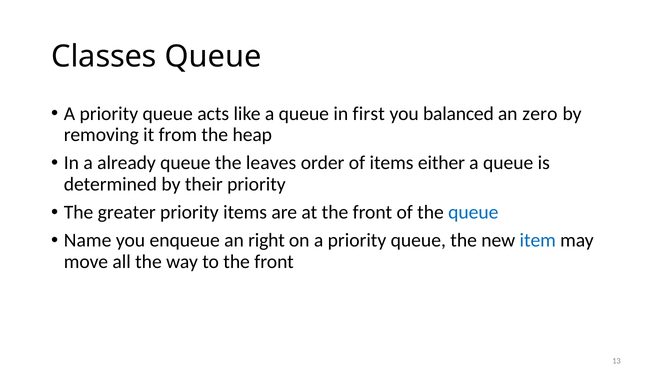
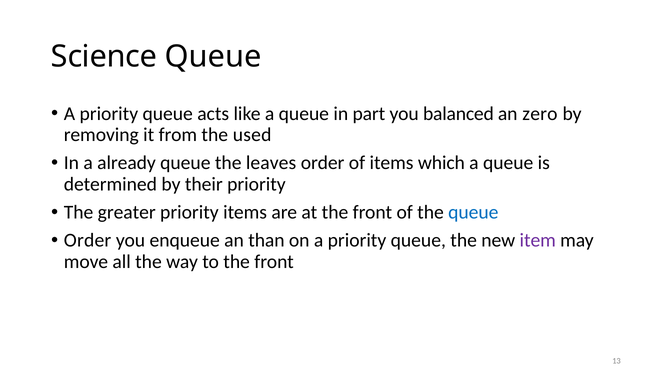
Classes: Classes -> Science
first: first -> part
heap: heap -> used
either: either -> which
Name at (88, 240): Name -> Order
right: right -> than
item colour: blue -> purple
